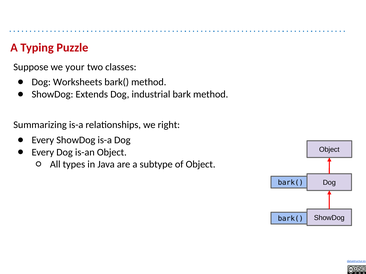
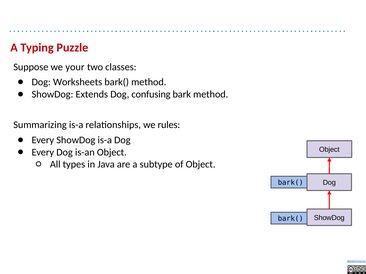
industrial: industrial -> confusing
right: right -> rules
